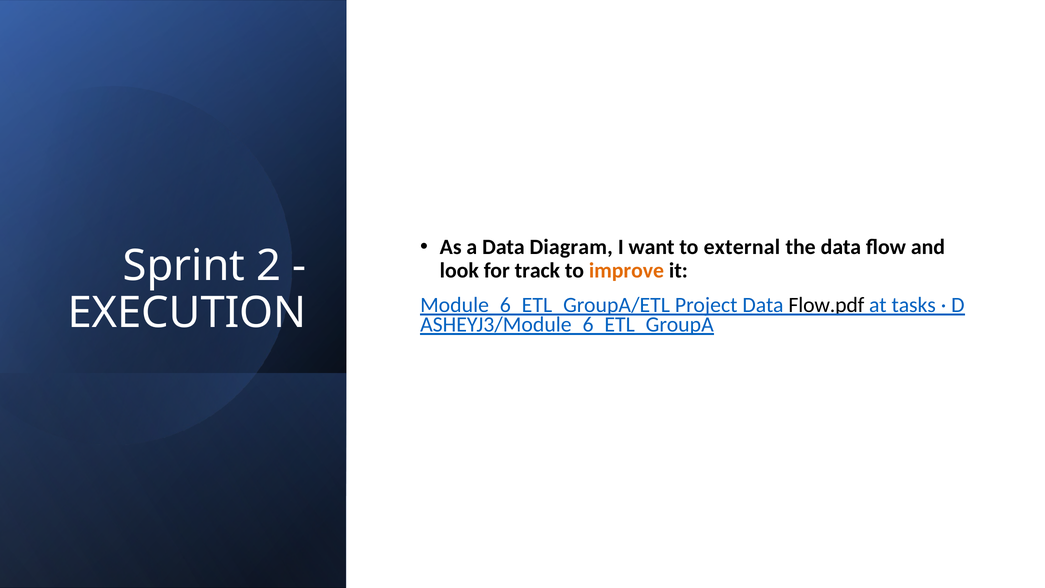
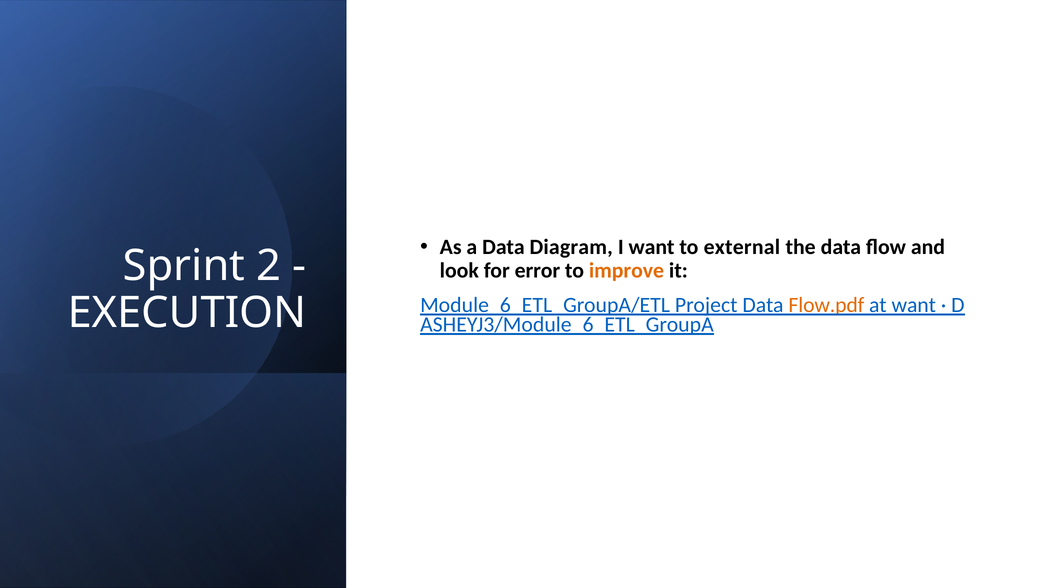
track: track -> error
Flow.pdf colour: black -> orange
at tasks: tasks -> want
